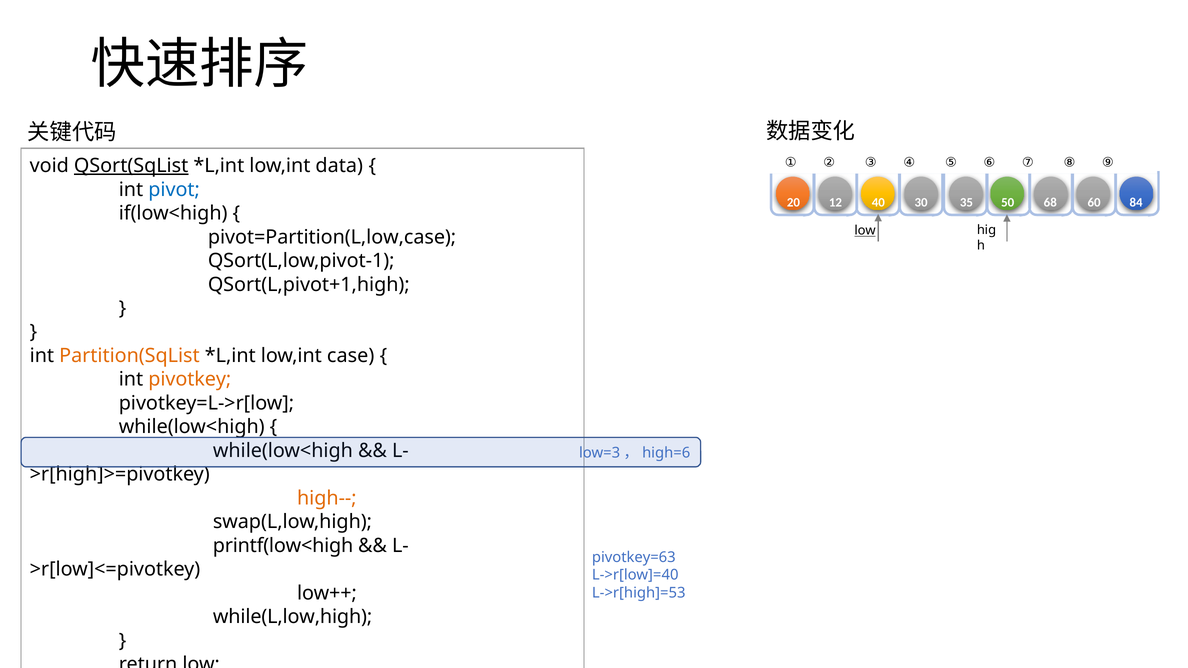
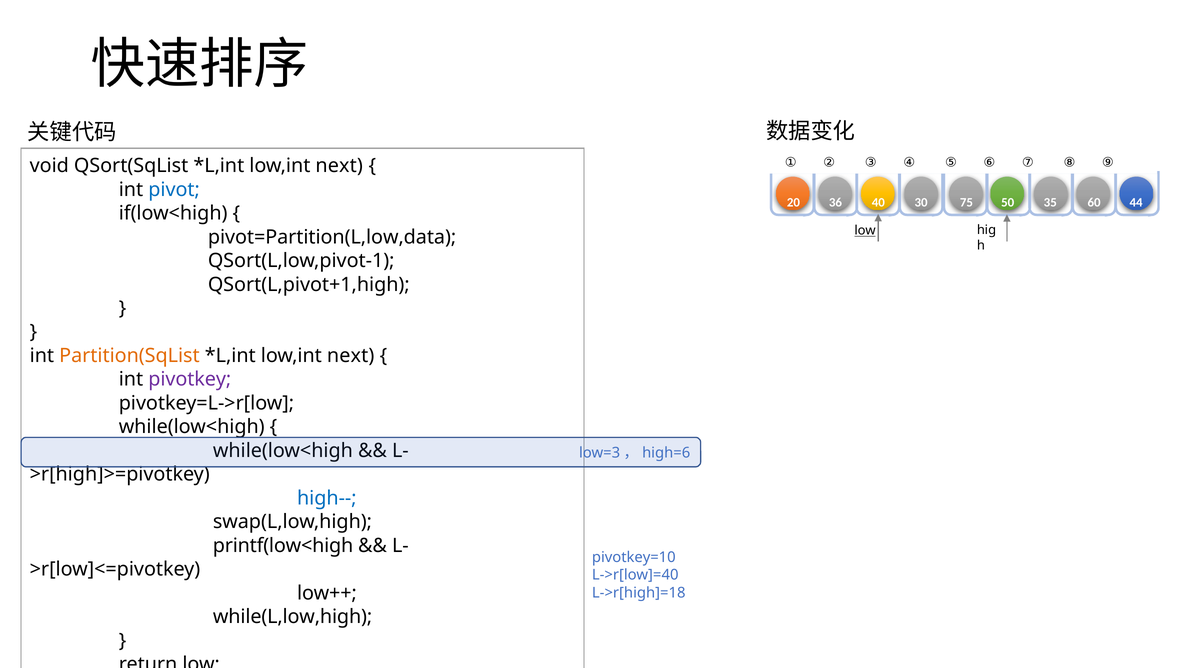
QSort(SqList underline: present -> none
data at (339, 166): data -> next
12: 12 -> 36
35: 35 -> 75
68: 68 -> 35
84: 84 -> 44
pivot=Partition(L,low,case: pivot=Partition(L,low,case -> pivot=Partition(L,low,data
case at (351, 356): case -> next
pivotkey colour: orange -> purple
high-- colour: orange -> blue
pivotkey=63: pivotkey=63 -> pivotkey=10
L->r[high]=53: L->r[high]=53 -> L->r[high]=18
